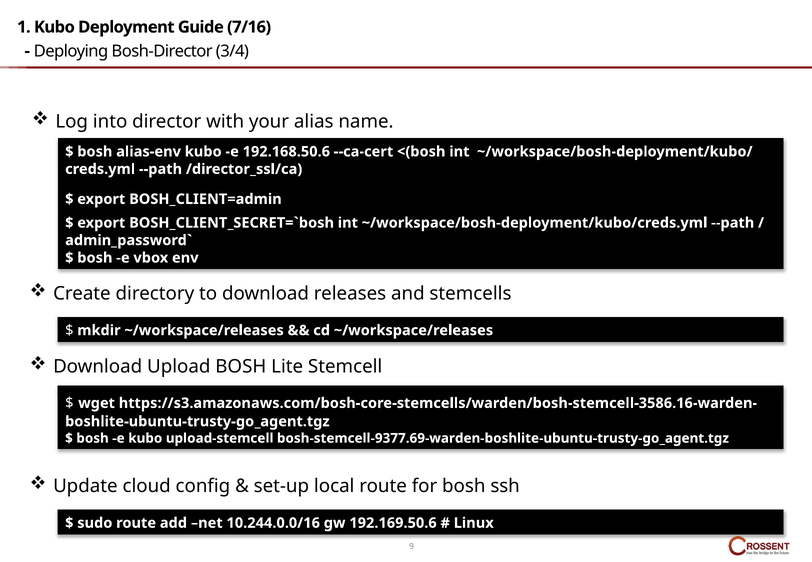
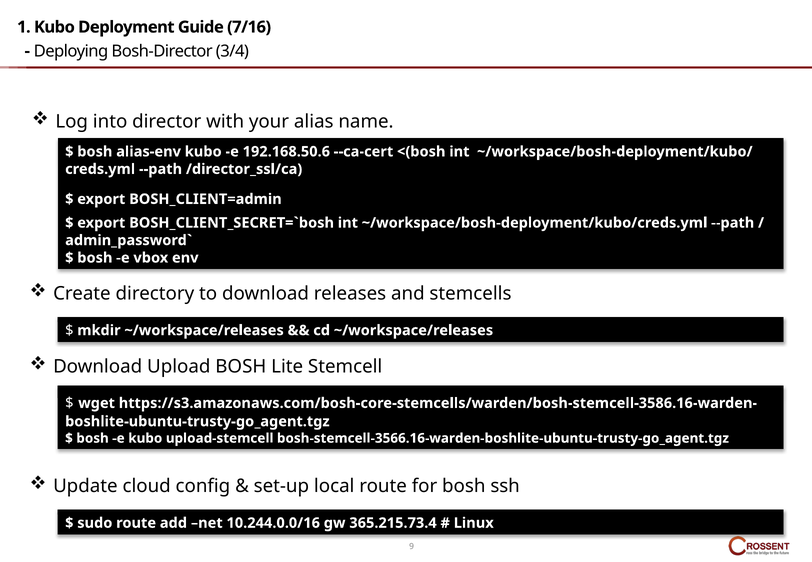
bosh-stemcell-9377.69-warden-boshlite-ubuntu-trusty-go_agent.tgz: bosh-stemcell-9377.69-warden-boshlite-ubuntu-trusty-go_agent.tgz -> bosh-stemcell-3566.16-warden-boshlite-ubuntu-trusty-go_agent.tgz
192.169.50.6: 192.169.50.6 -> 365.215.73.4
